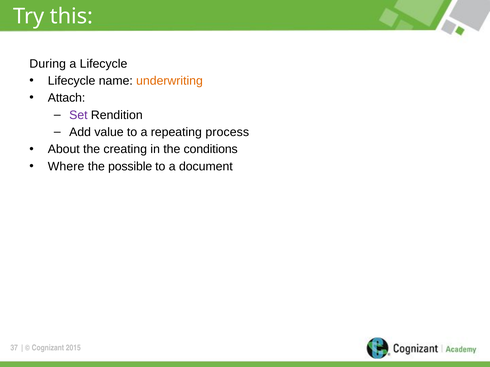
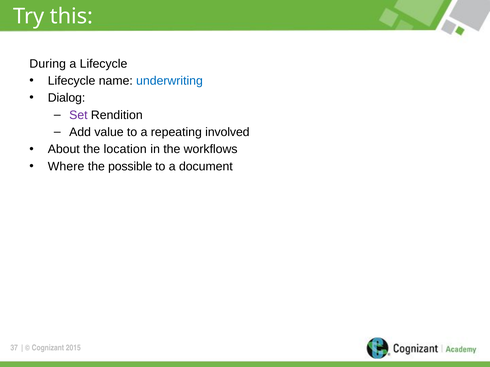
underwriting colour: orange -> blue
Attach: Attach -> Dialog
process: process -> involved
creating: creating -> location
conditions: conditions -> workflows
